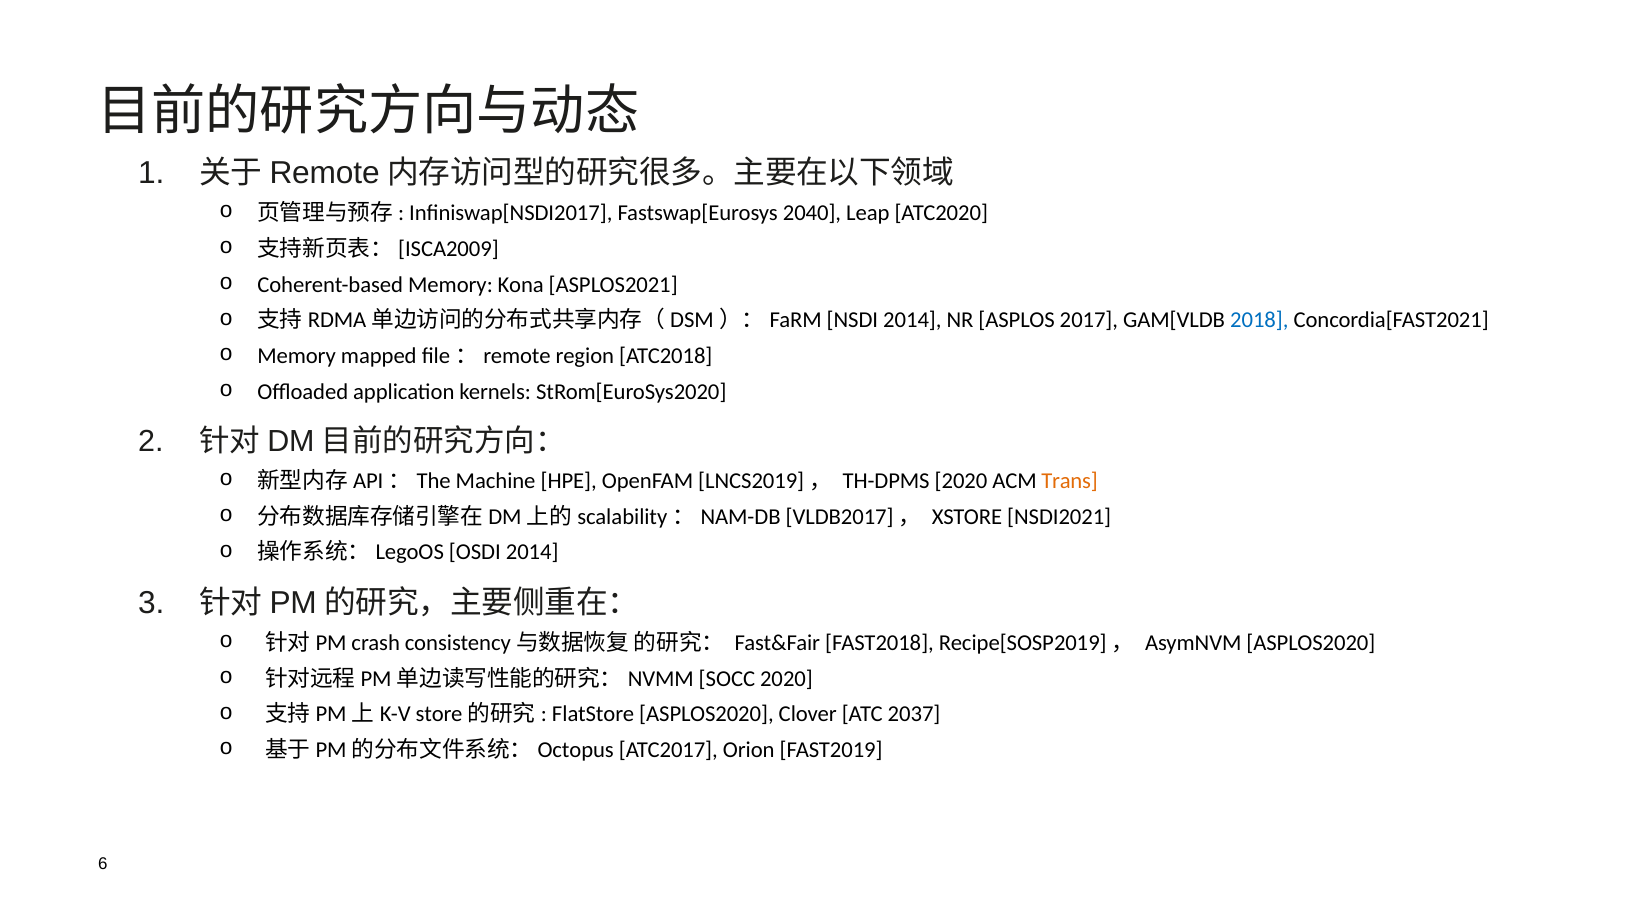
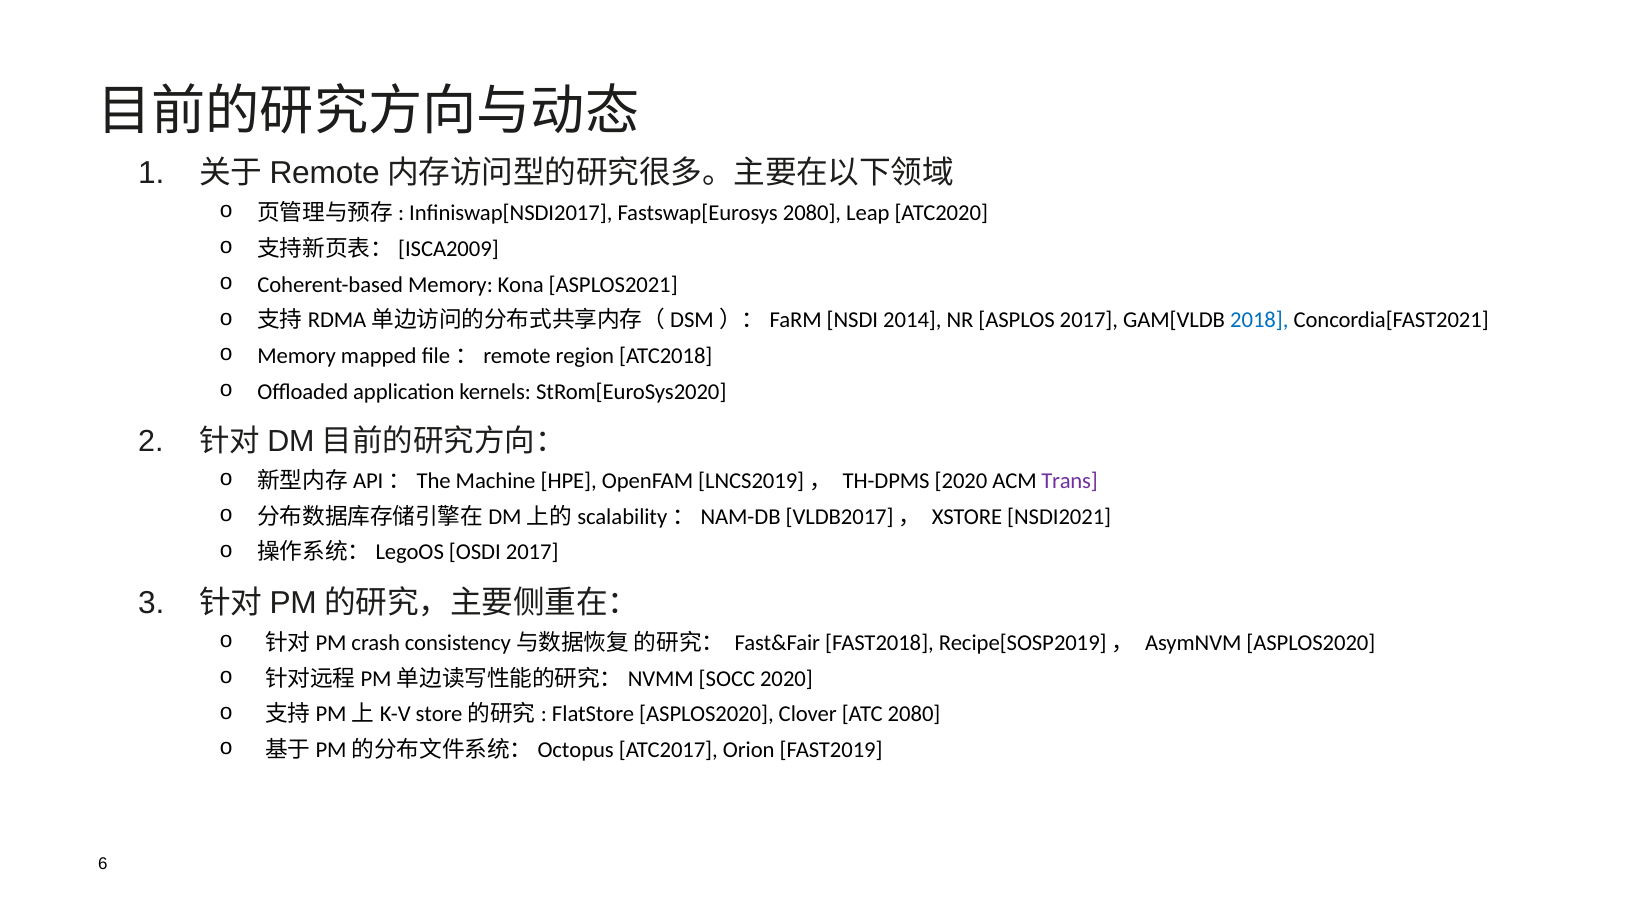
Fastswap[Eurosys 2040: 2040 -> 2080
Trans colour: orange -> purple
OSDI 2014: 2014 -> 2017
ATC 2037: 2037 -> 2080
